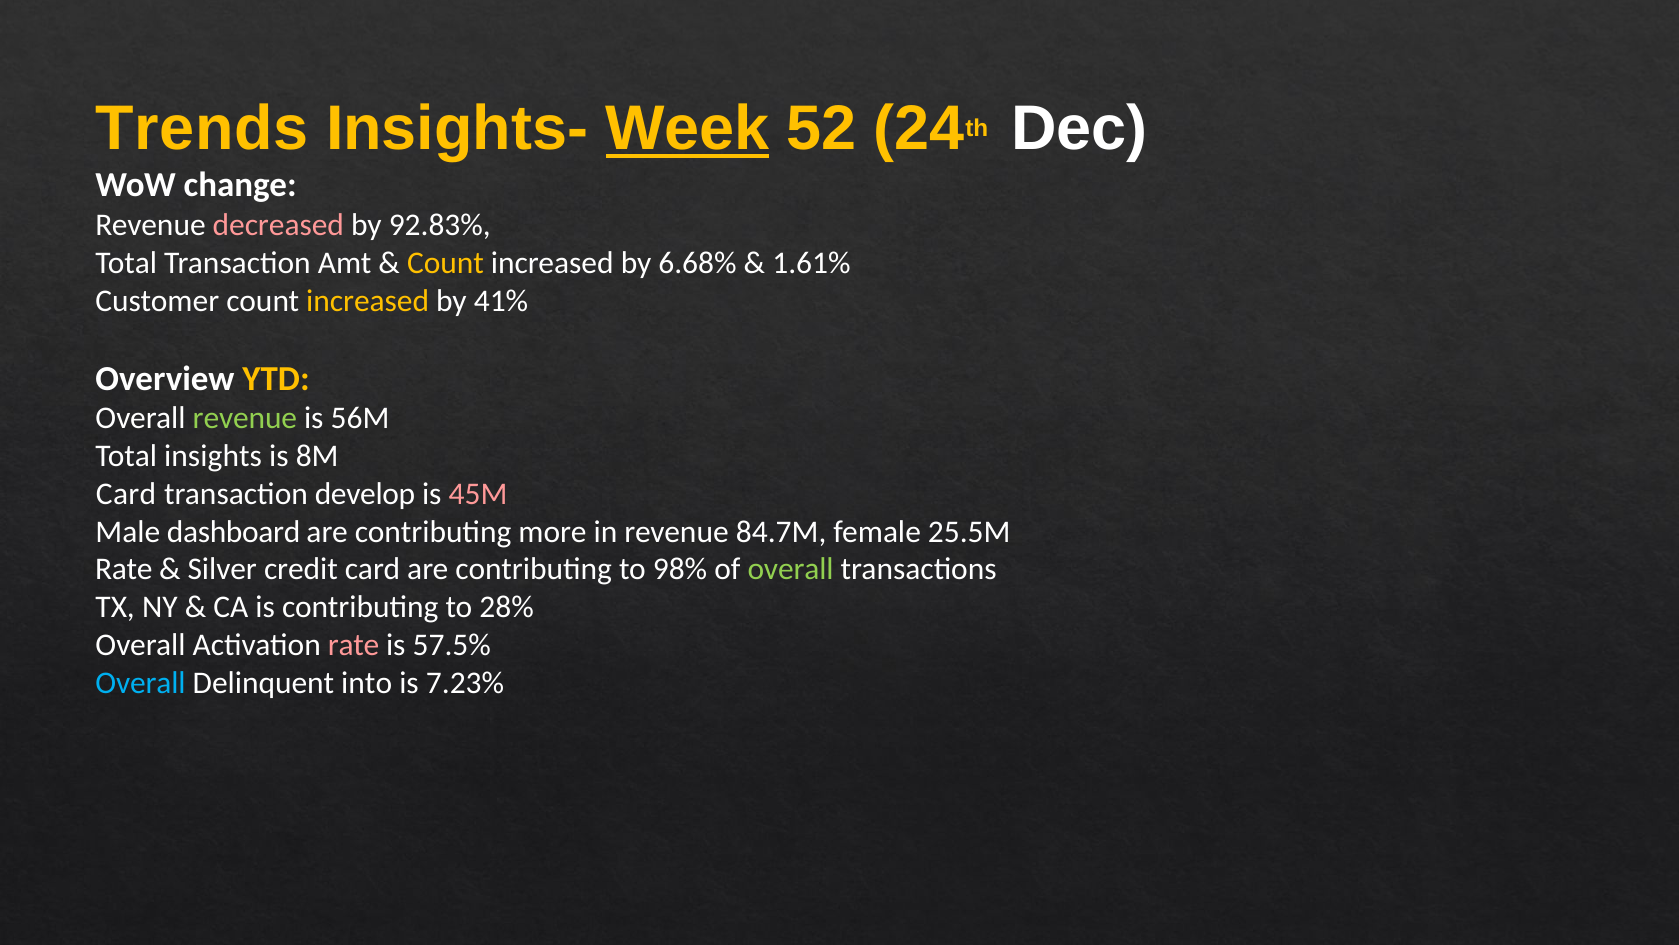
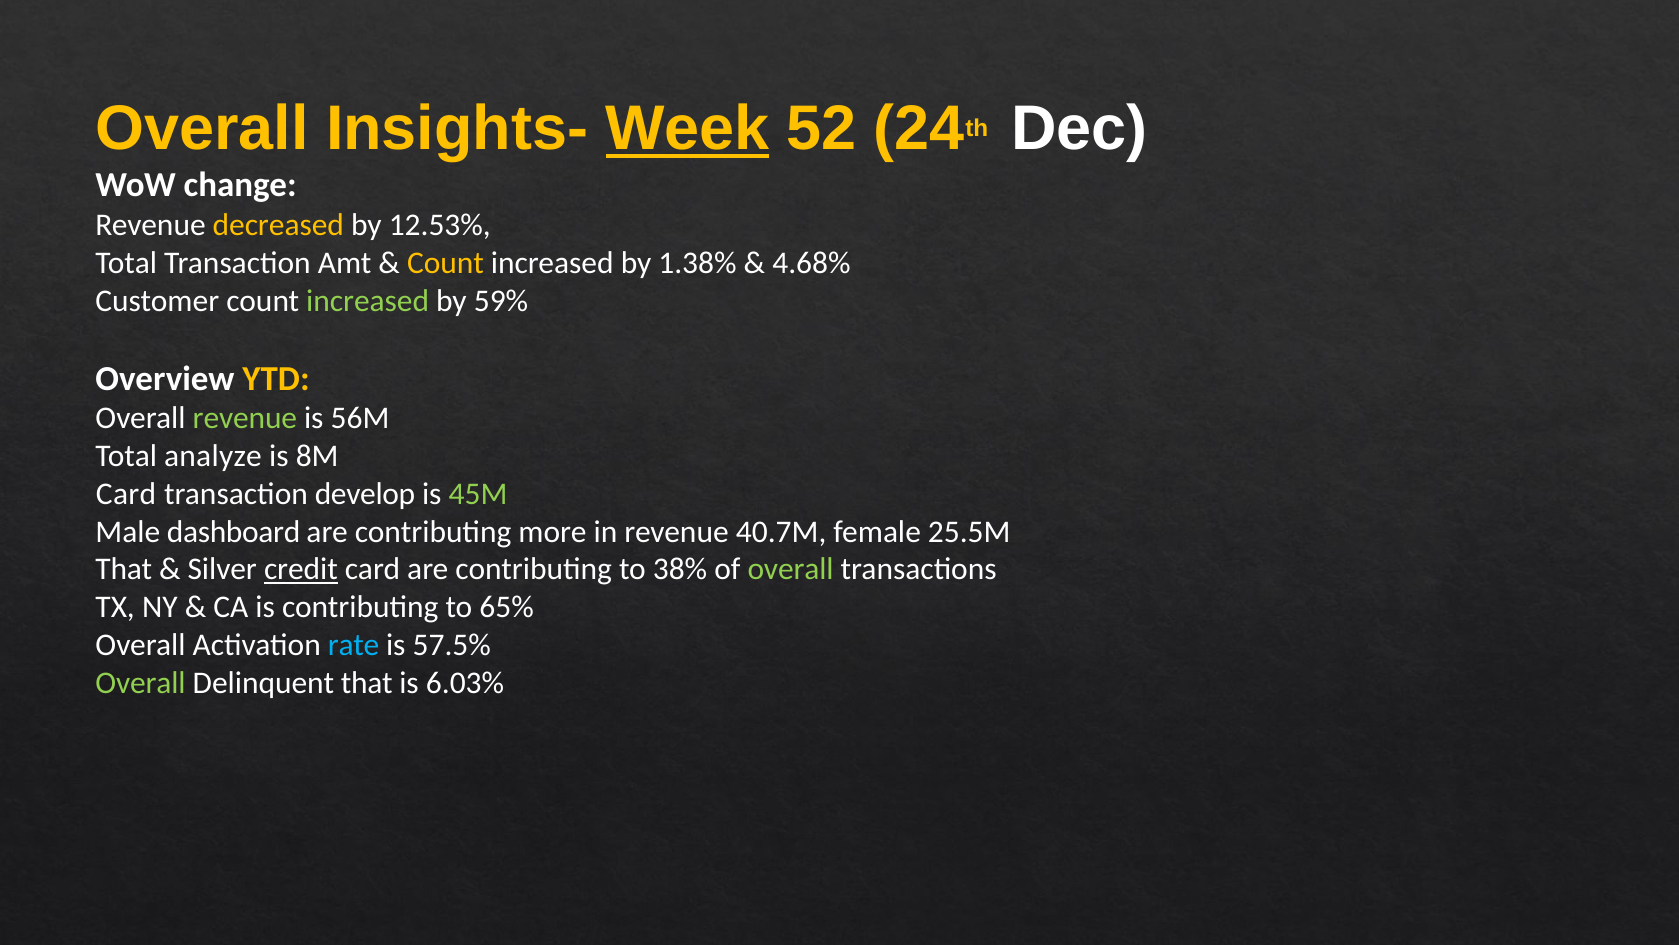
Trends at (202, 128): Trends -> Overall
decreased colour: pink -> yellow
92.83%: 92.83% -> 12.53%
6.68%: 6.68% -> 1.38%
1.61%: 1.61% -> 4.68%
increased at (368, 301) colour: yellow -> light green
41%: 41% -> 59%
insights: insights -> analyze
45M colour: pink -> light green
84.7M: 84.7M -> 40.7M
Rate at (124, 569): Rate -> That
credit underline: none -> present
98%: 98% -> 38%
28%: 28% -> 65%
rate at (354, 645) colour: pink -> light blue
Overall at (141, 682) colour: light blue -> light green
Delinquent into: into -> that
7.23%: 7.23% -> 6.03%
